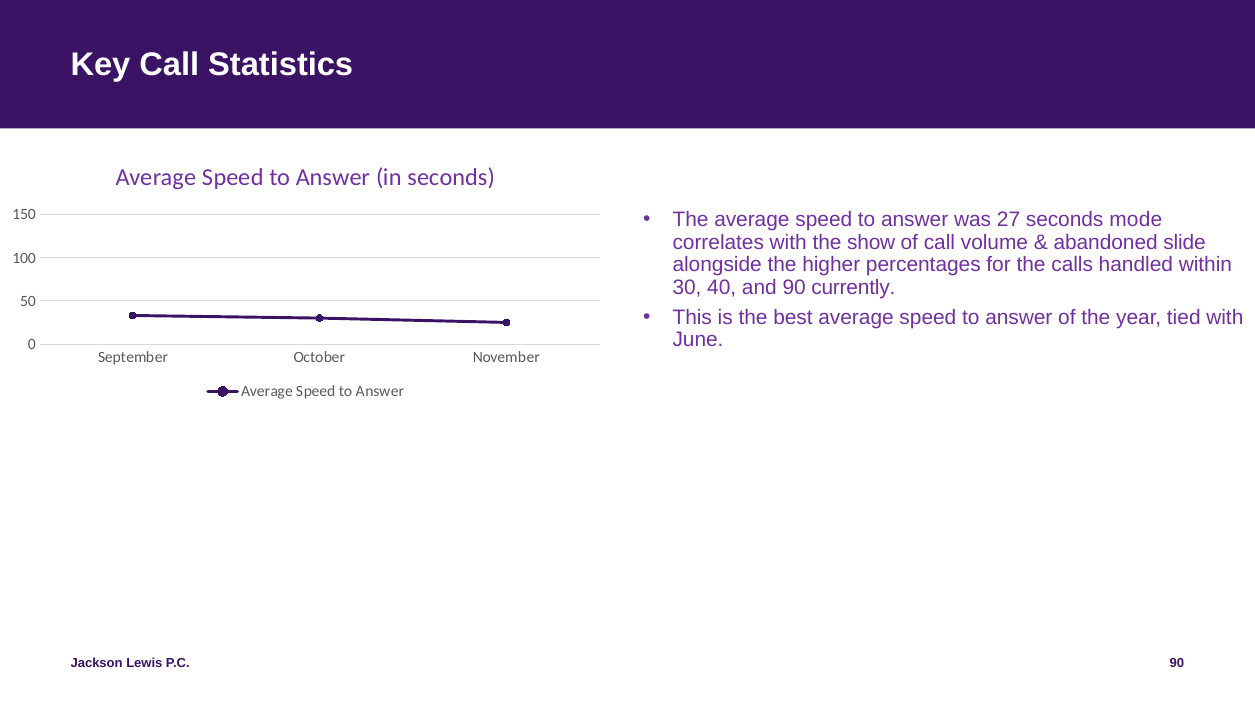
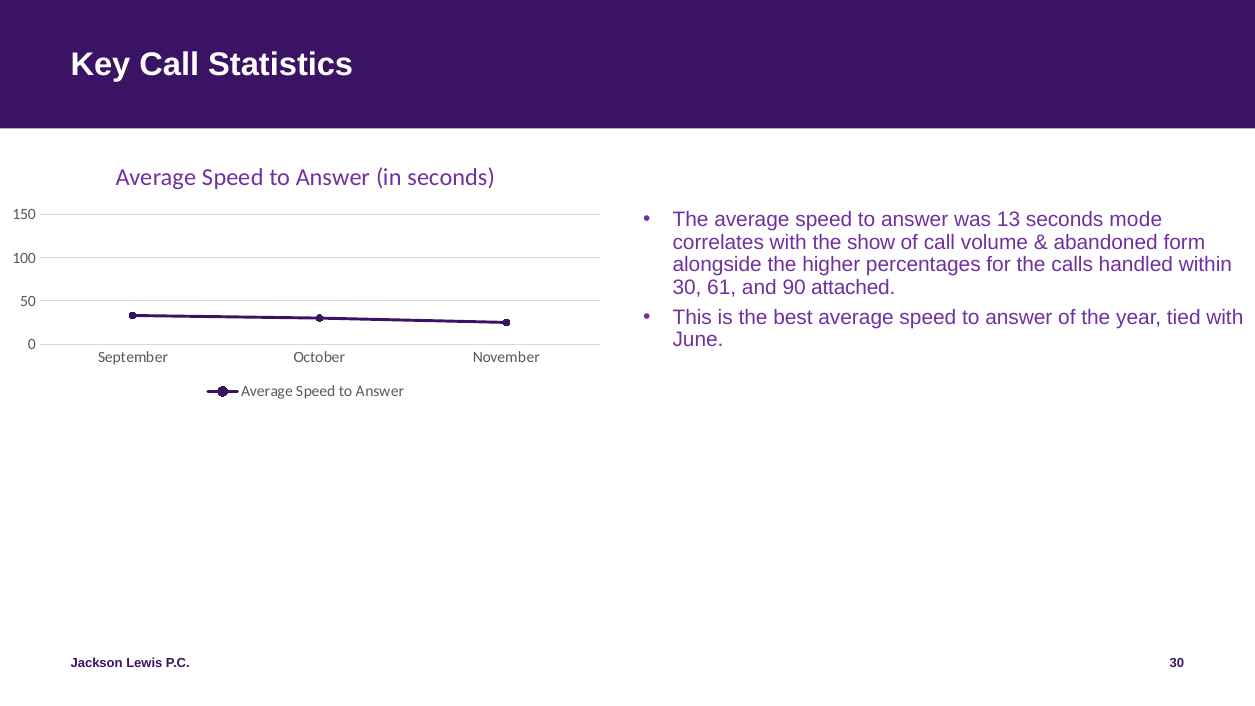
27: 27 -> 13
slide: slide -> form
40: 40 -> 61
currently: currently -> attached
P.C 90: 90 -> 30
